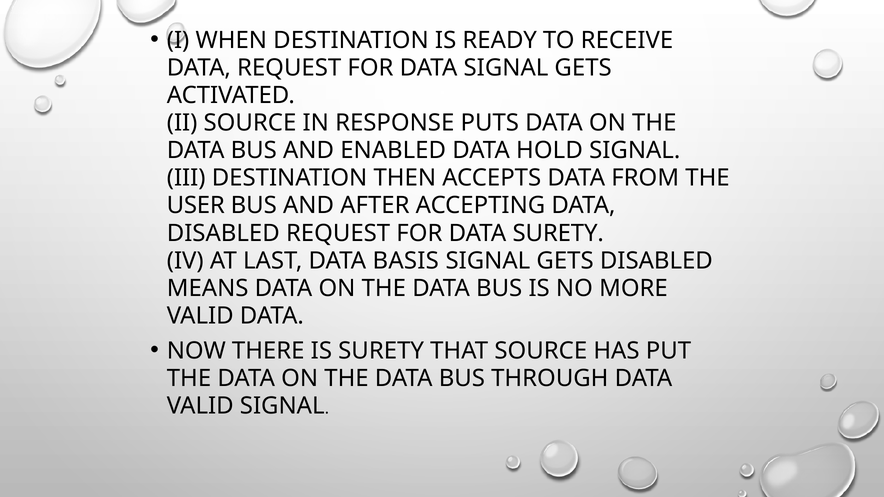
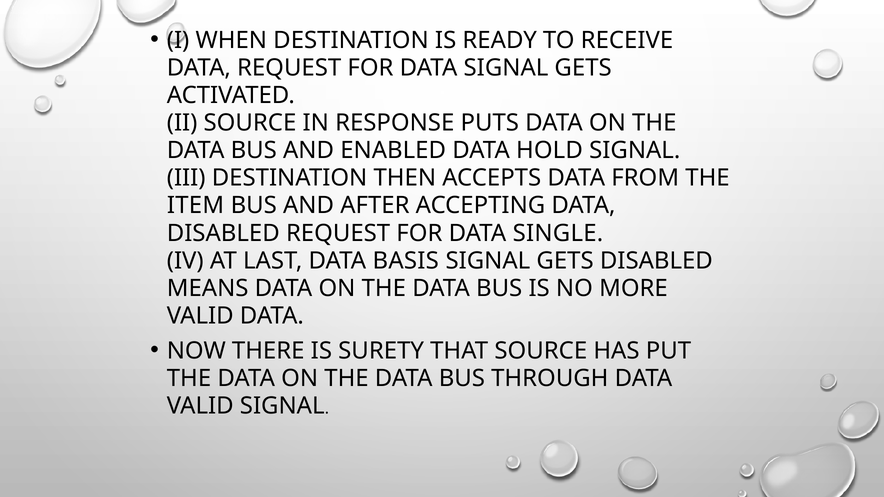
USER: USER -> ITEM
DATA SURETY: SURETY -> SINGLE
